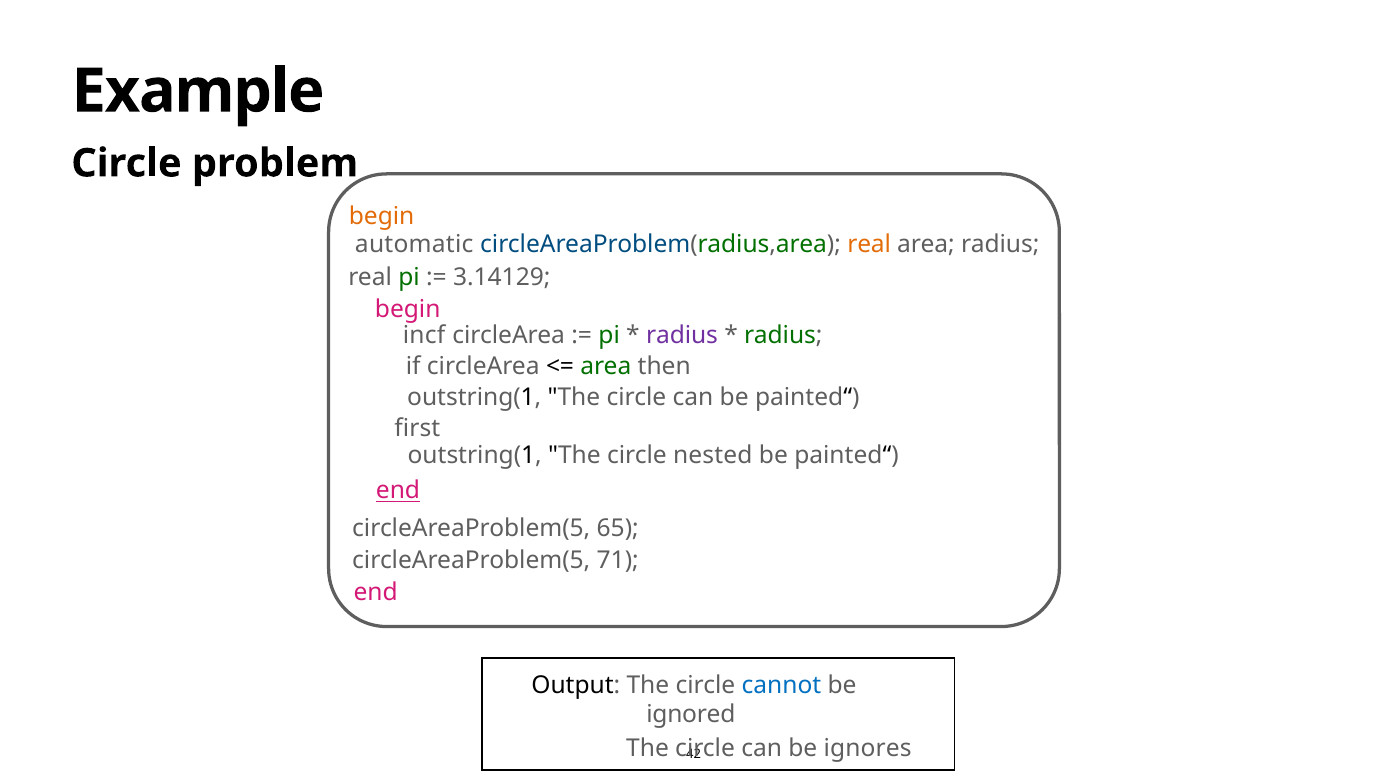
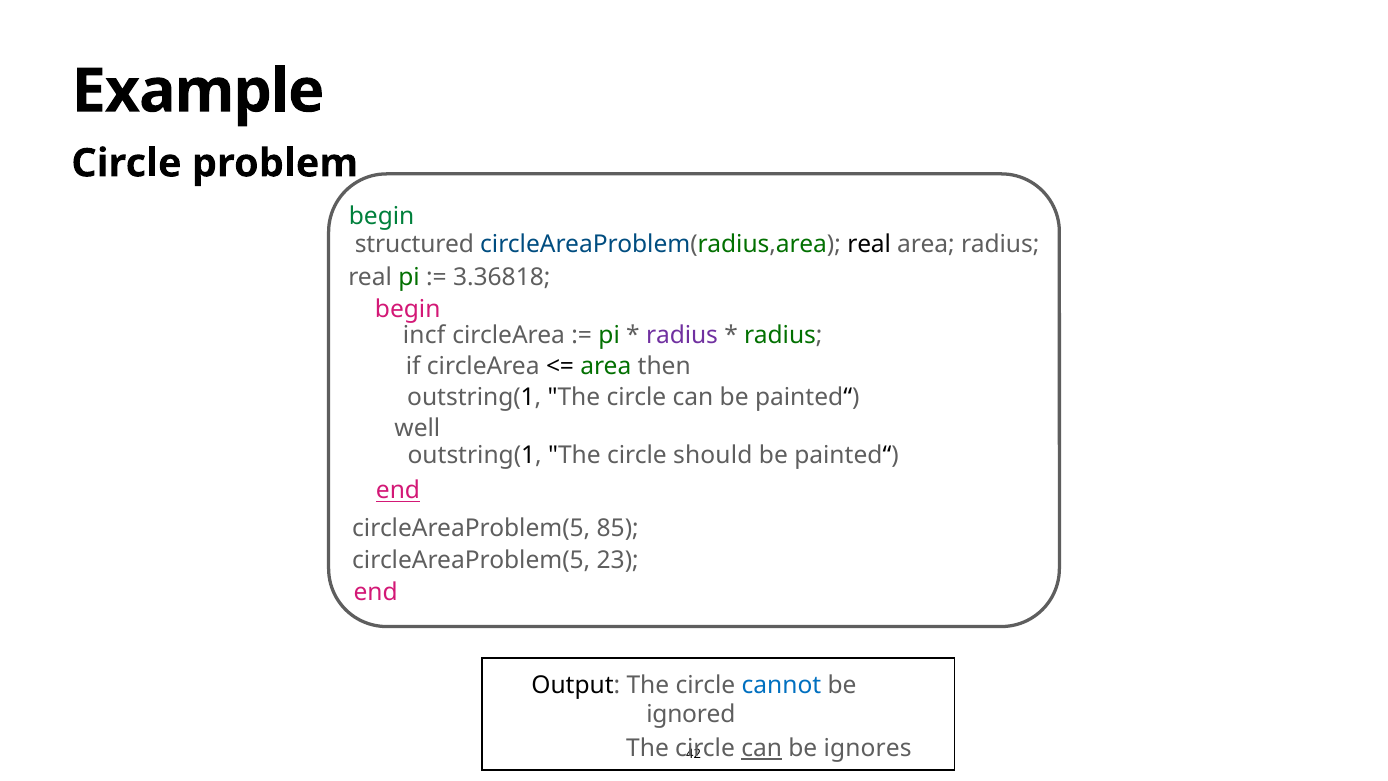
begin at (382, 216) colour: orange -> green
automatic: automatic -> structured
real at (869, 244) colour: orange -> black
3.14129: 3.14129 -> 3.36818
first: first -> well
nested: nested -> should
65: 65 -> 85
71: 71 -> 23
can at (762, 748) underline: none -> present
